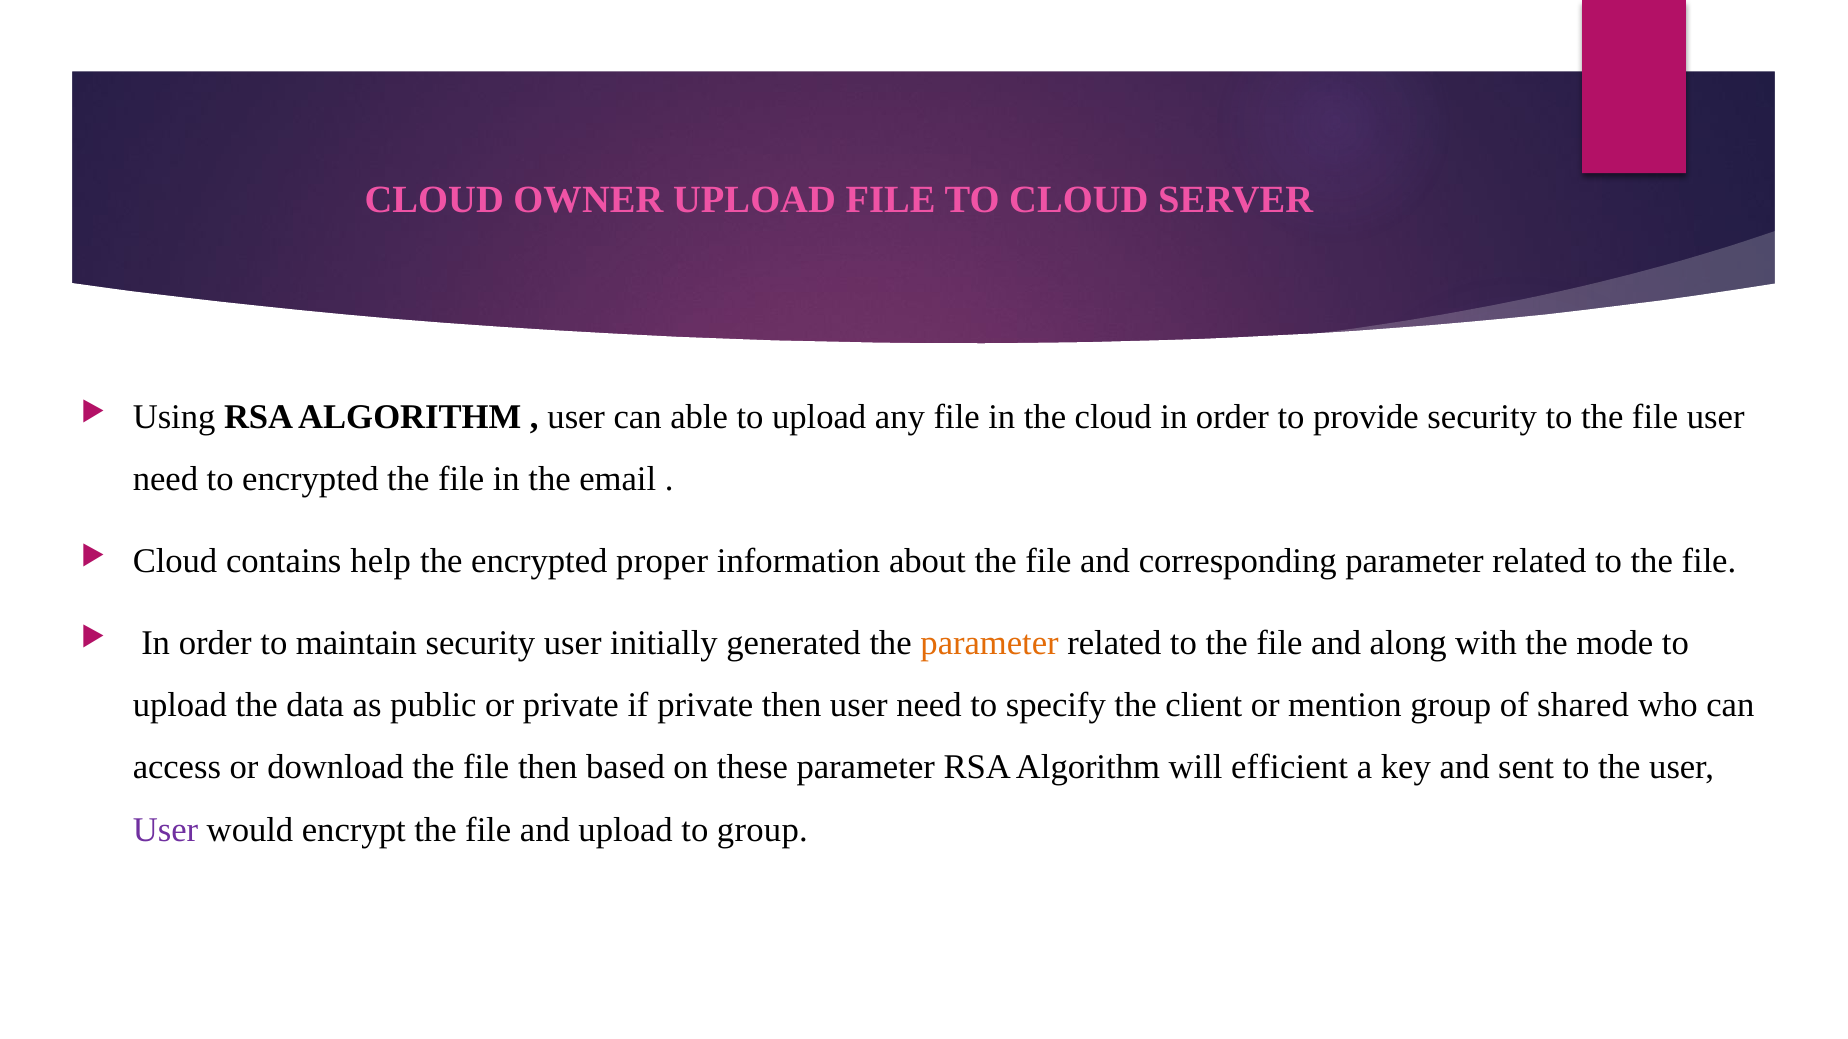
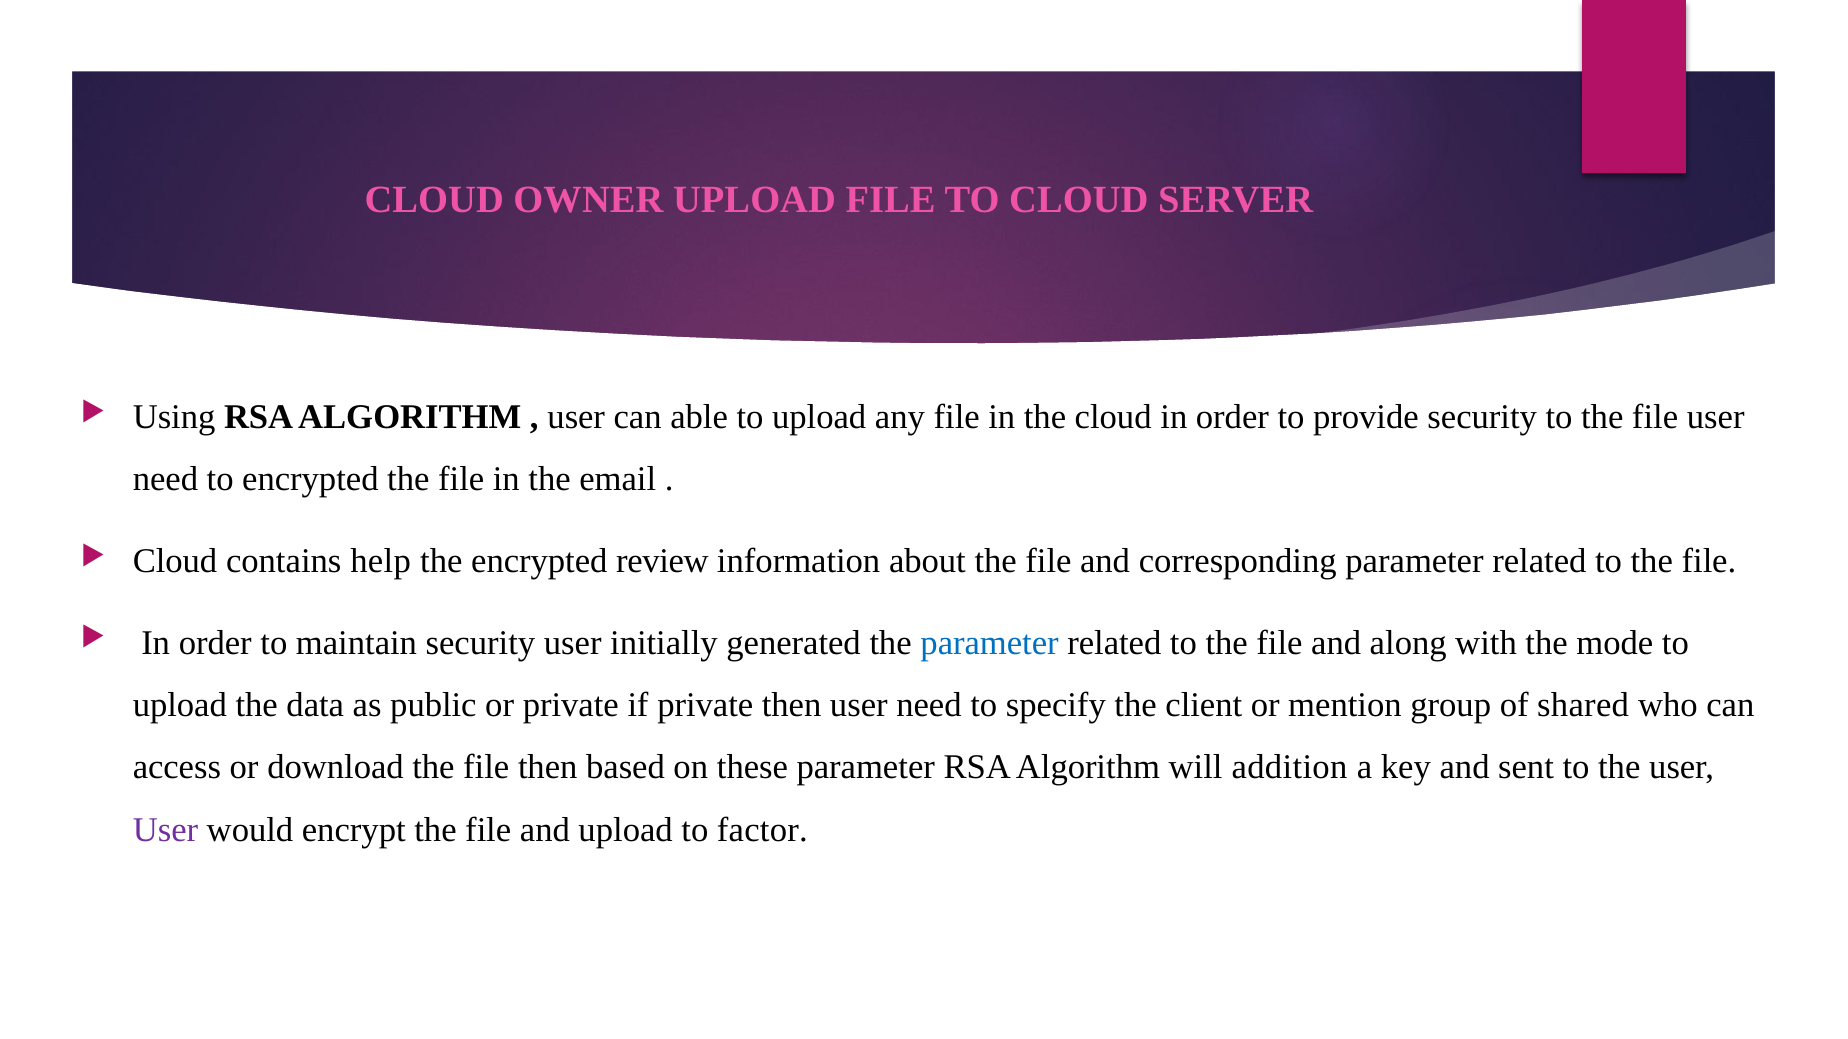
proper: proper -> review
parameter at (990, 643) colour: orange -> blue
efficient: efficient -> addition
to group: group -> factor
